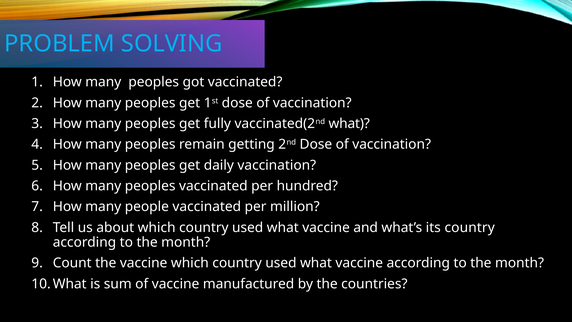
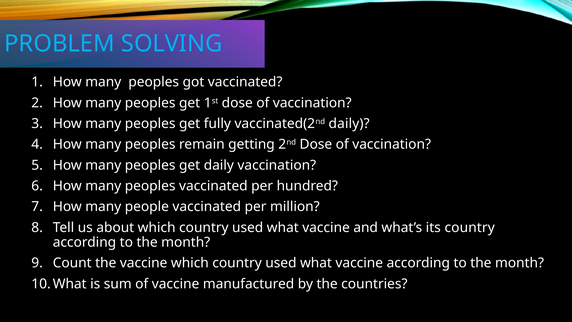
vaccinated(2nd what: what -> daily
